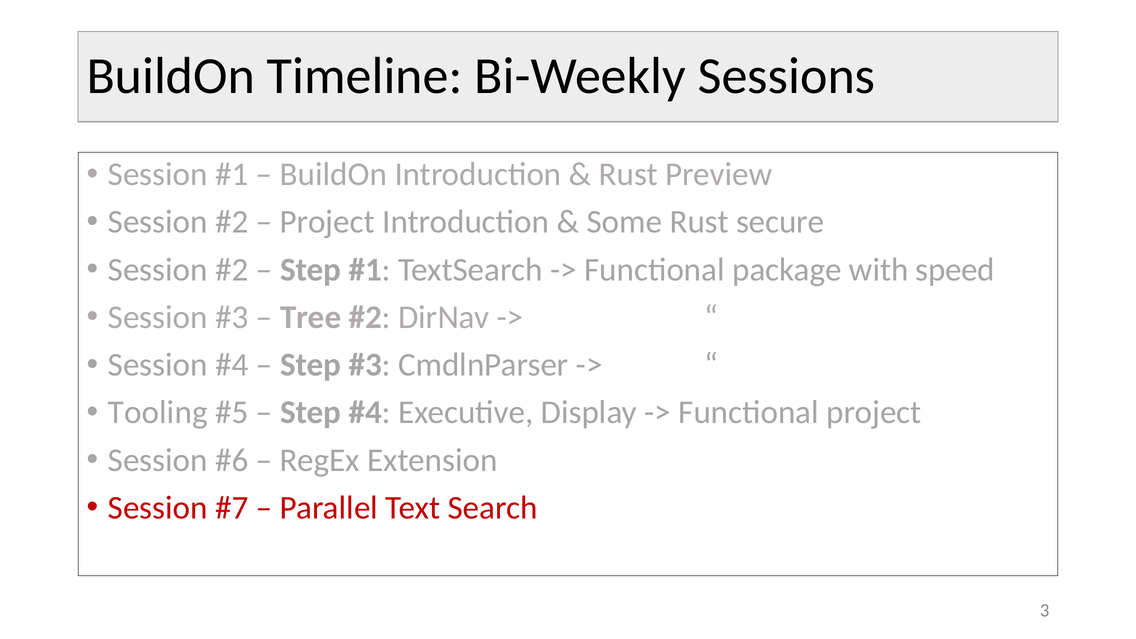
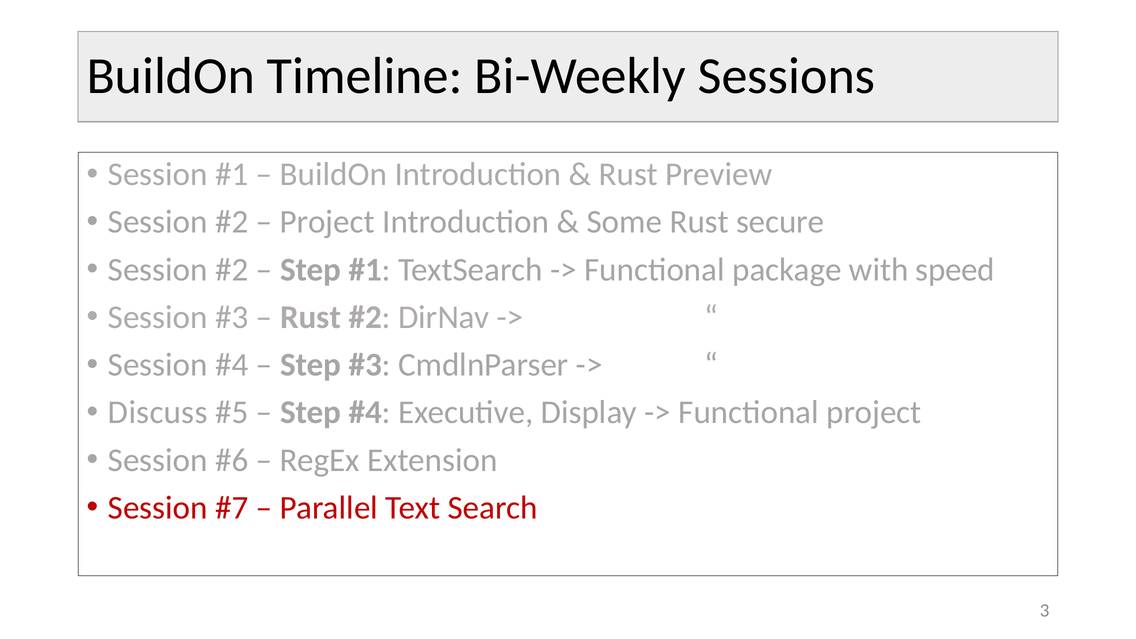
Tree at (311, 317): Tree -> Rust
Tooling: Tooling -> Discuss
